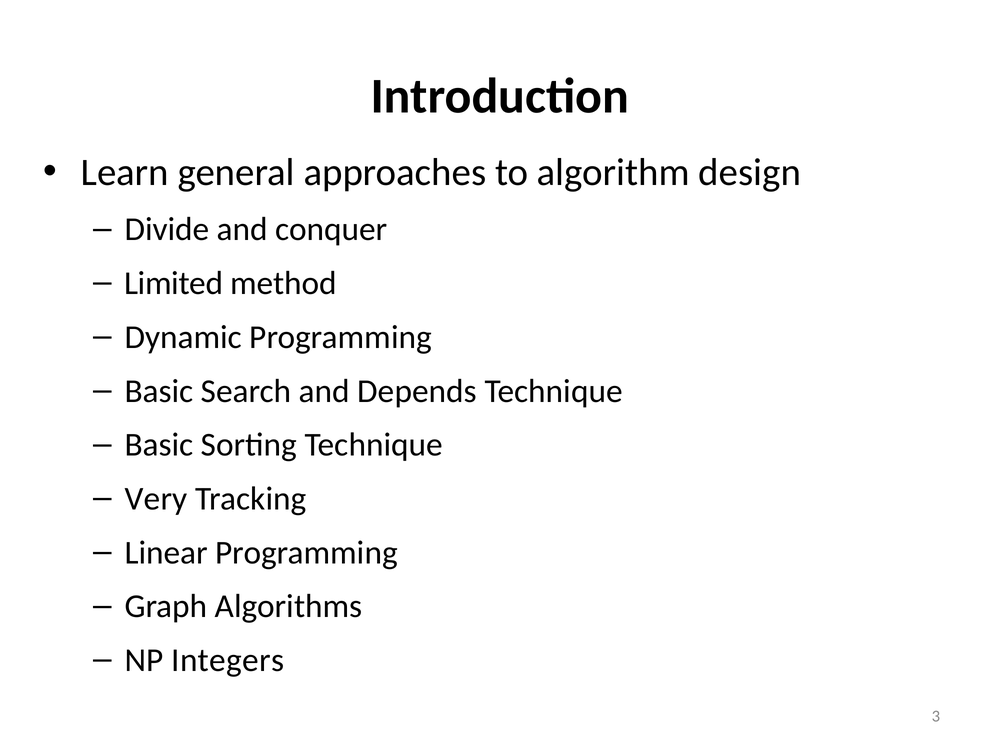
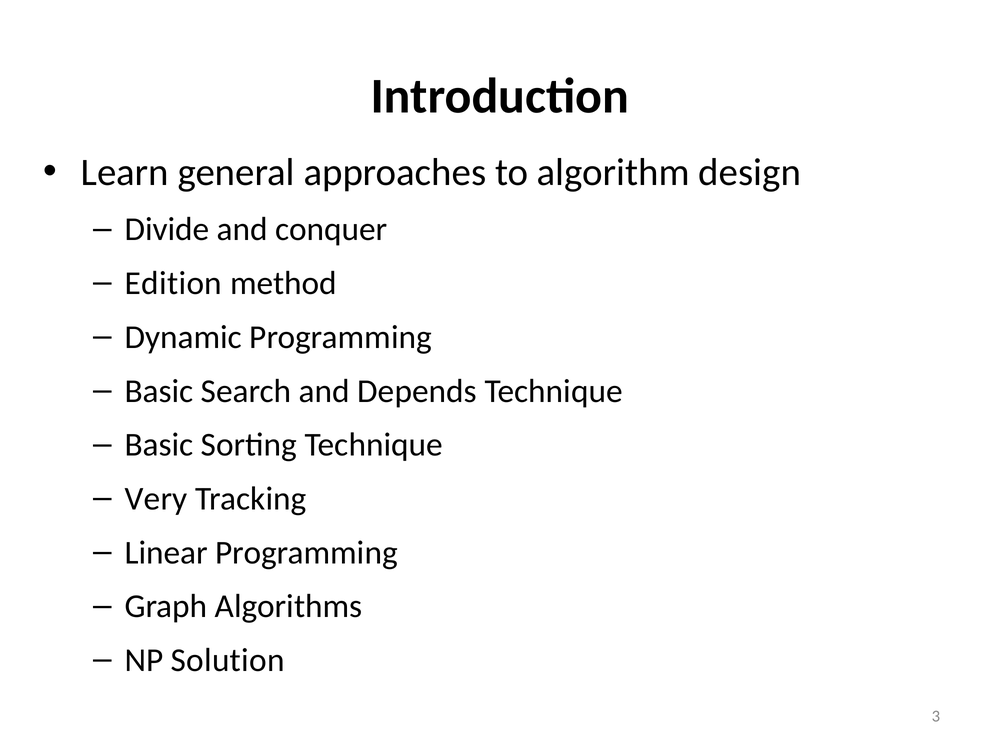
Limited: Limited -> Edition
Integers: Integers -> Solution
